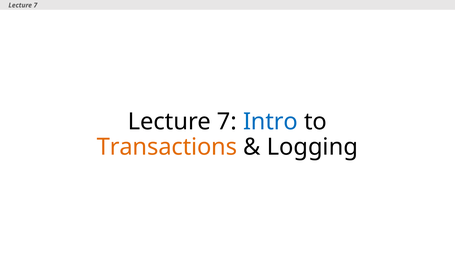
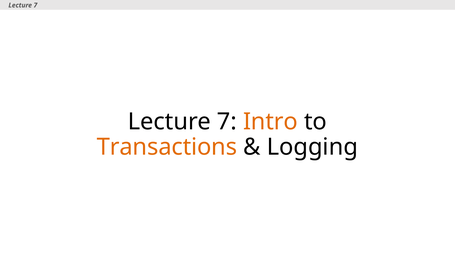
Intro colour: blue -> orange
